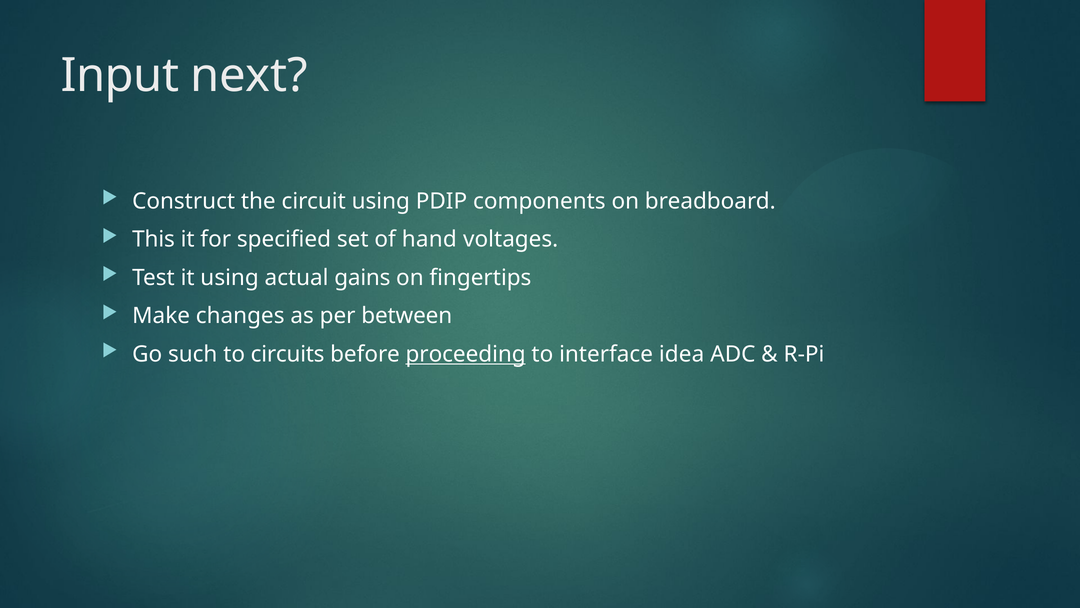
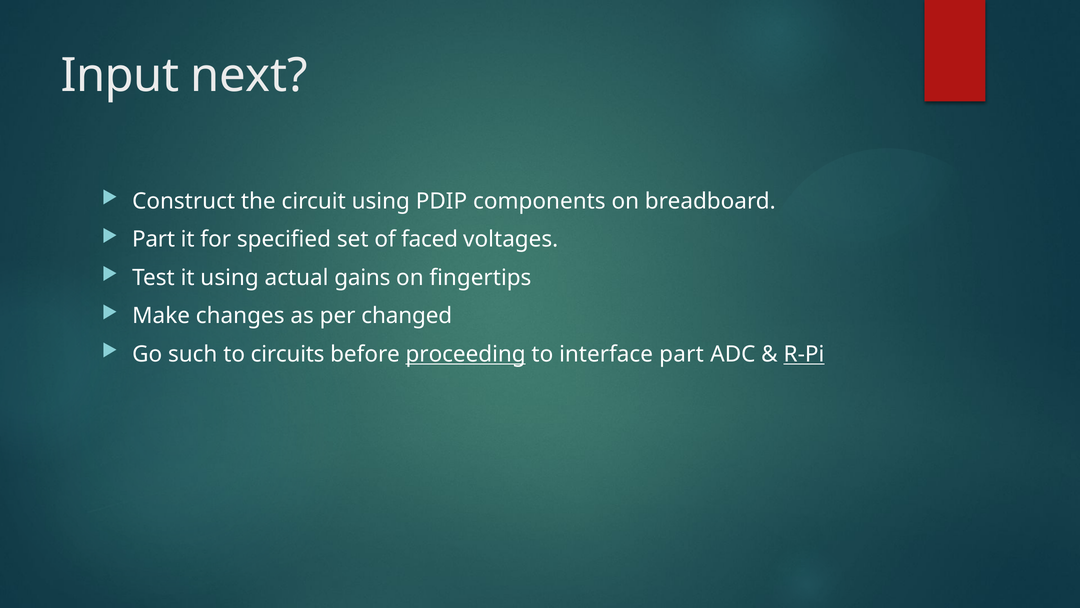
This at (154, 239): This -> Part
hand: hand -> faced
between: between -> changed
interface idea: idea -> part
R-Pi underline: none -> present
